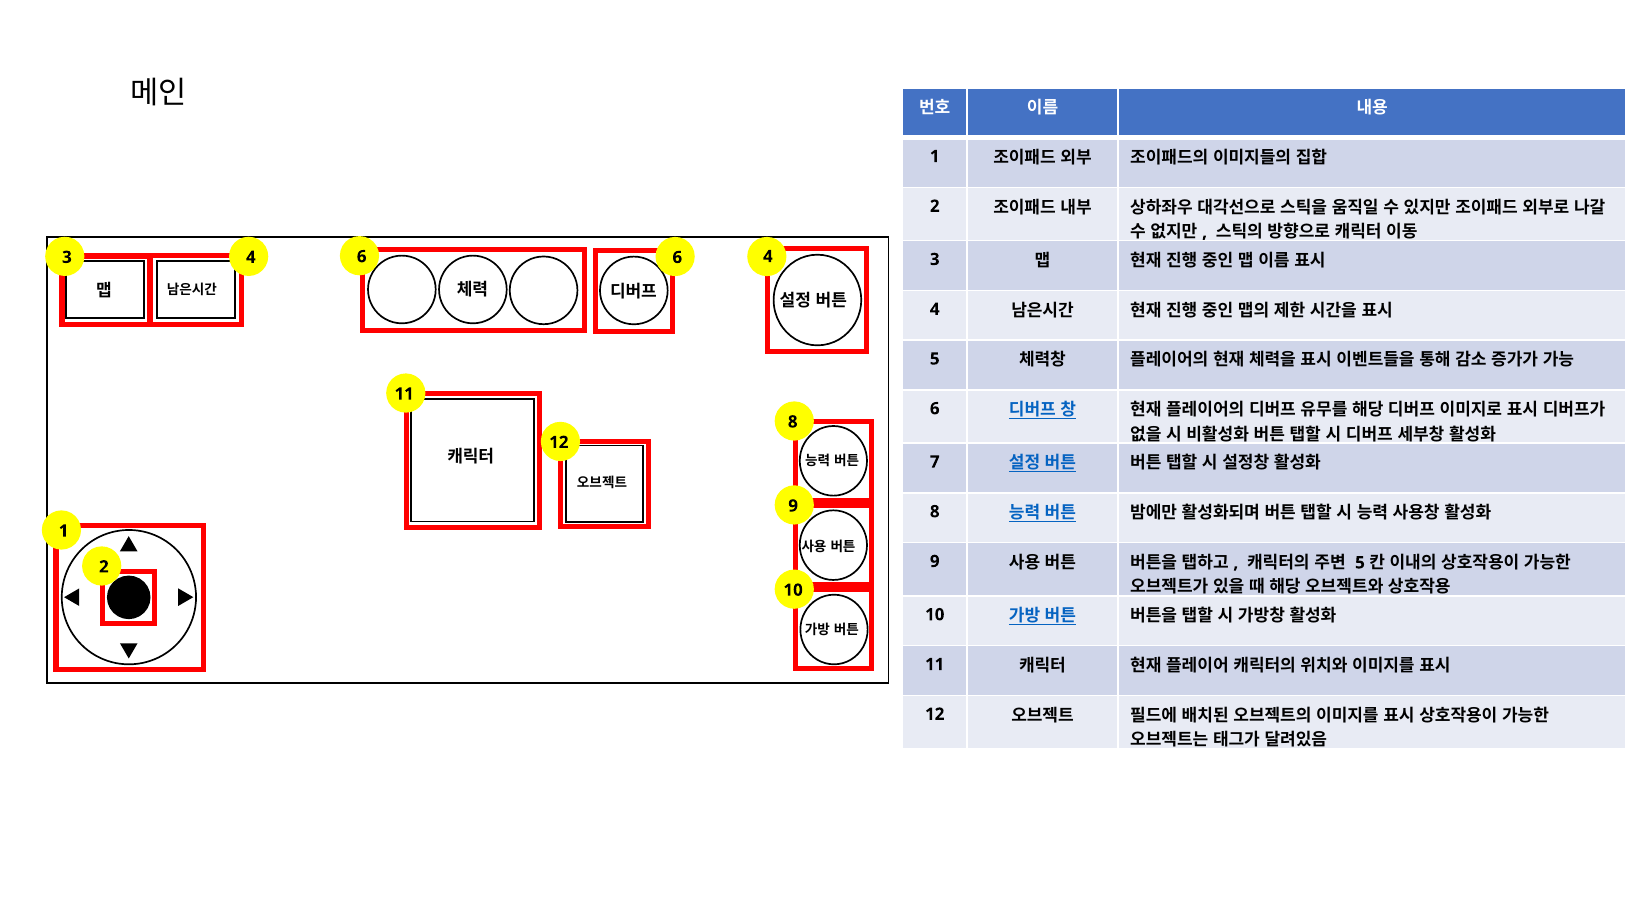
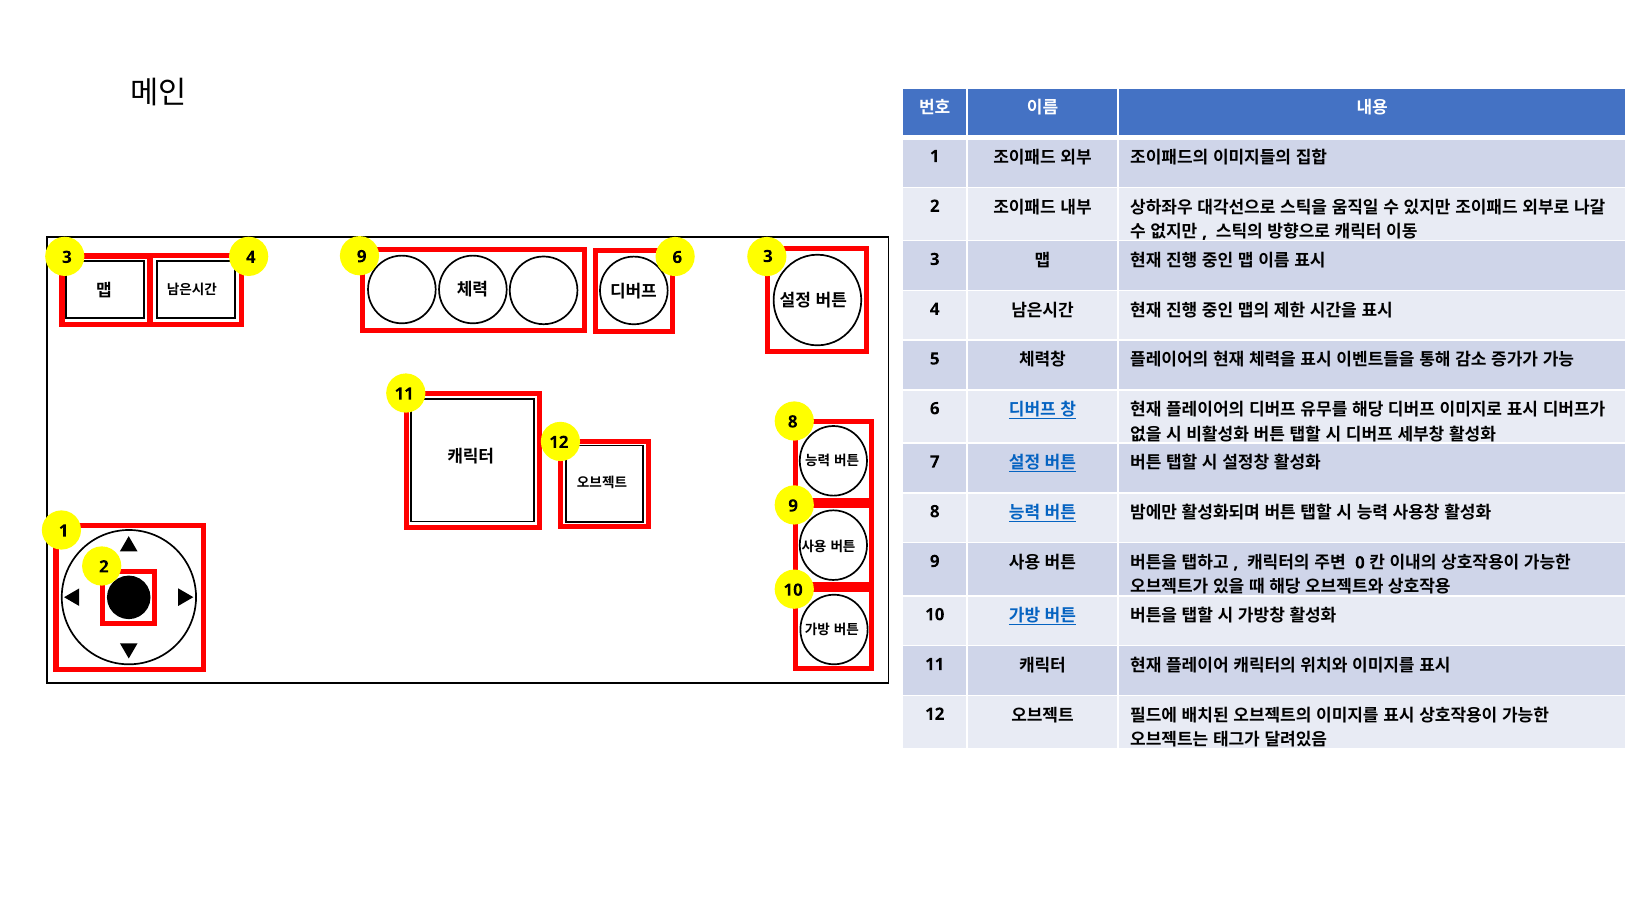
4 6: 6 -> 9
6 4: 4 -> 3
5 at (1360, 563): 5 -> 0
